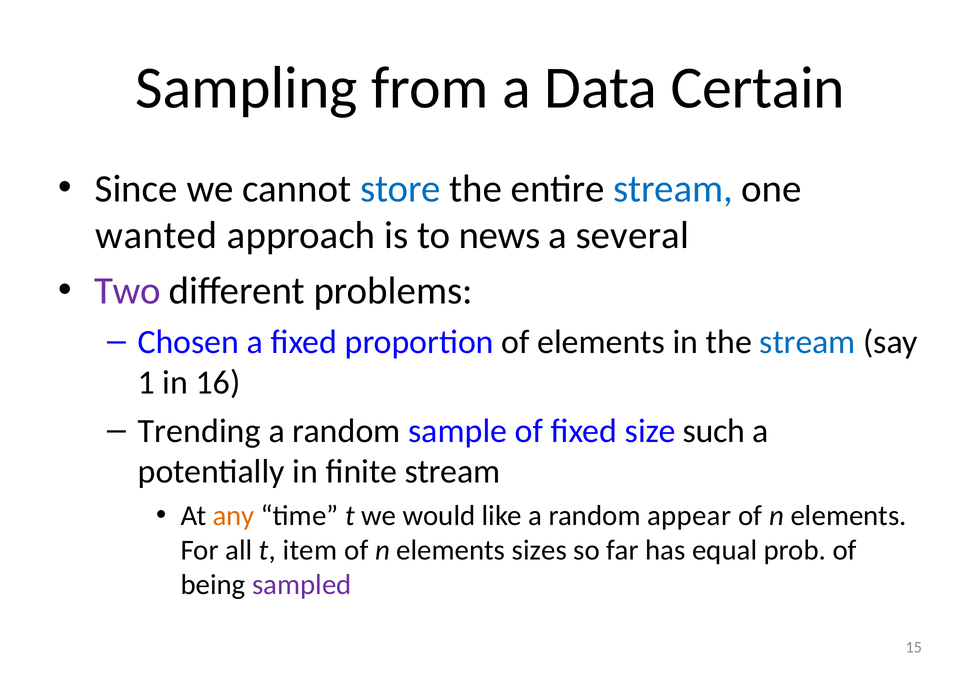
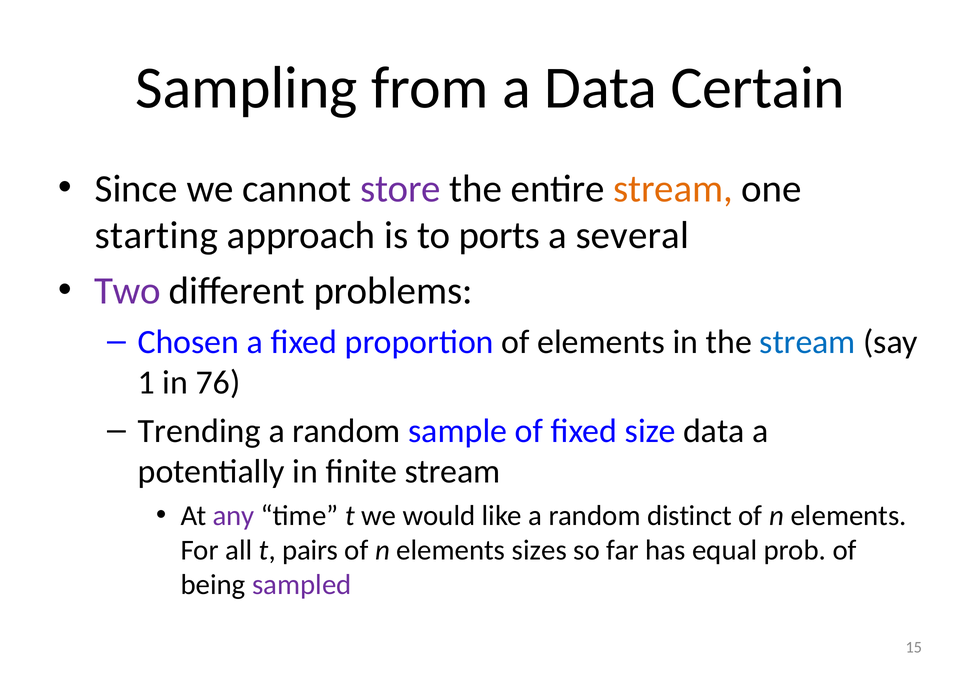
store colour: blue -> purple
stream at (673, 189) colour: blue -> orange
wanted: wanted -> starting
news: news -> ports
16: 16 -> 76
size such: such -> data
any colour: orange -> purple
appear: appear -> distinct
item: item -> pairs
